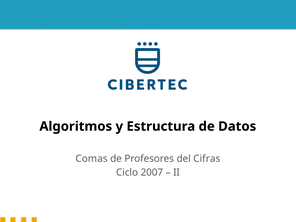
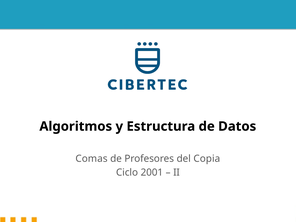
Cifras: Cifras -> Copia
2007: 2007 -> 2001
